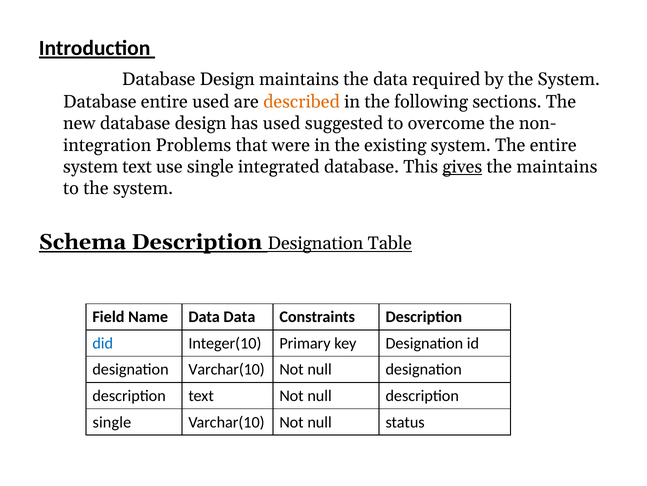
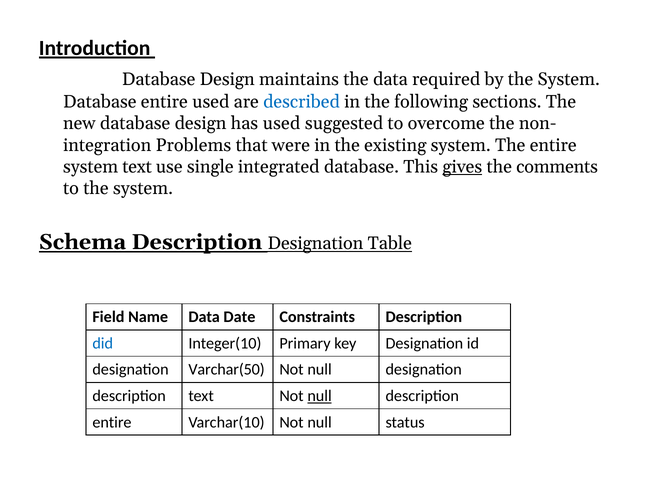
described colour: orange -> blue
the maintains: maintains -> comments
Data Data: Data -> Date
designation Varchar(10: Varchar(10 -> Varchar(50
null at (320, 395) underline: none -> present
single at (112, 422): single -> entire
